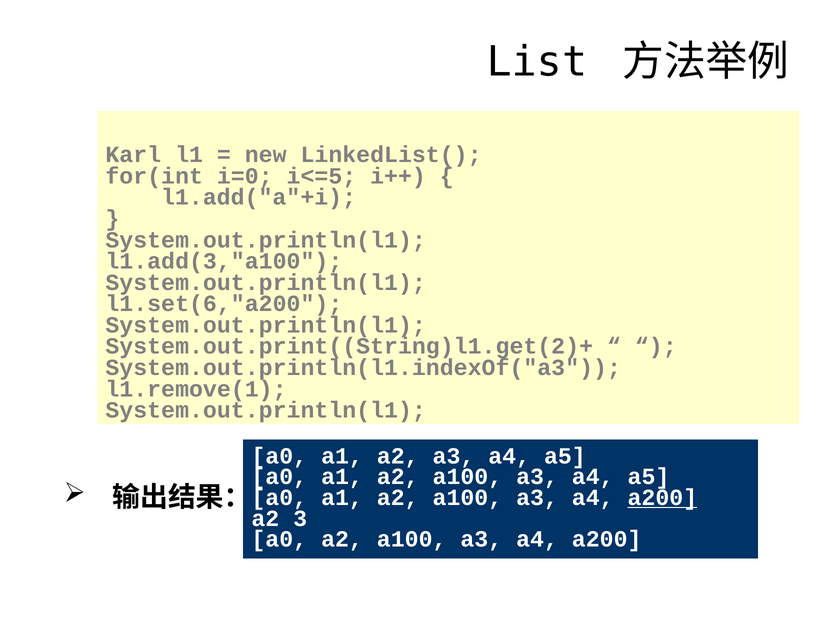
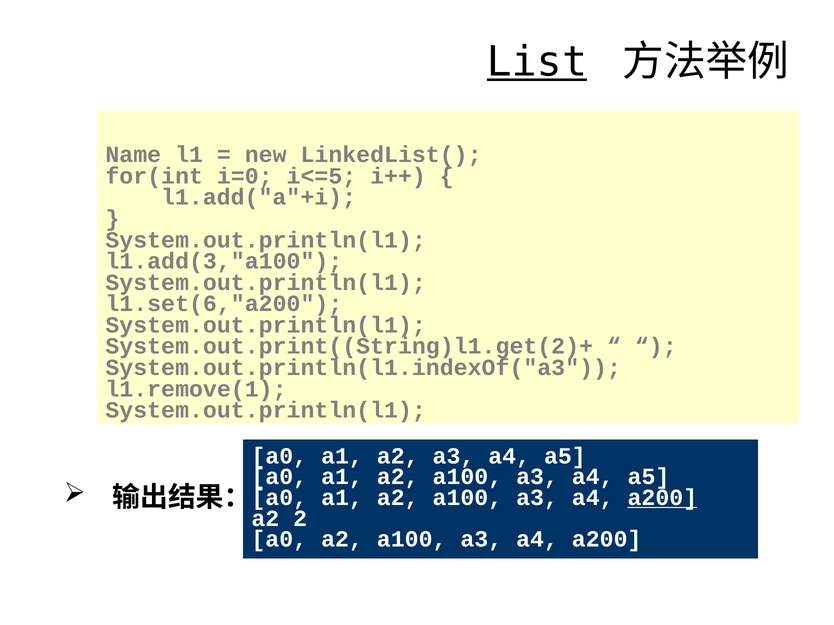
List underline: none -> present
Karl: Karl -> Name
3: 3 -> 2
